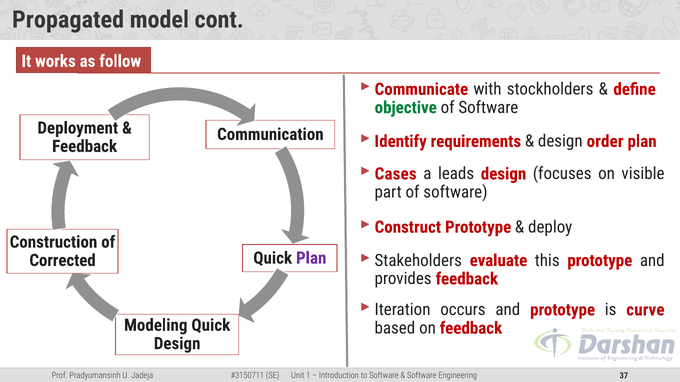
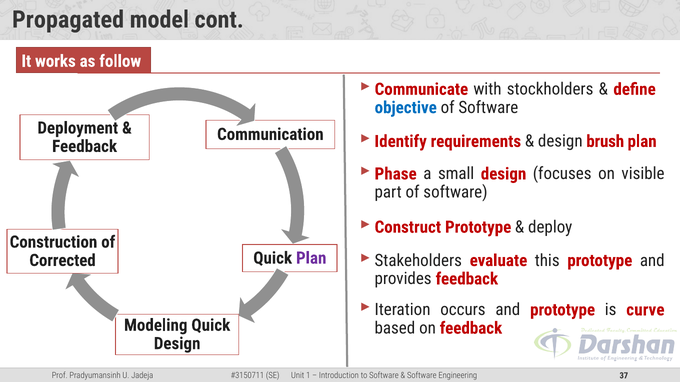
objective colour: green -> blue
order: order -> brush
Cases: Cases -> Phase
leads: leads -> small
